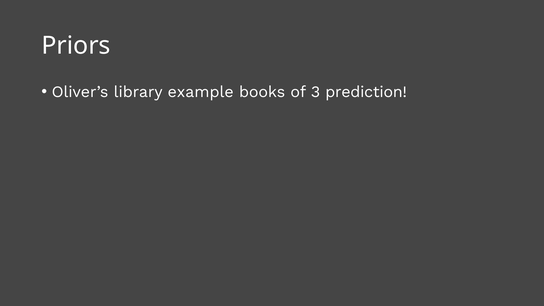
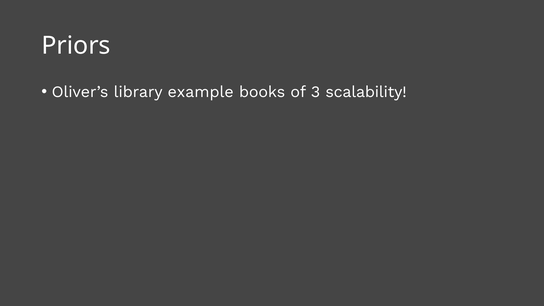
prediction: prediction -> scalability
